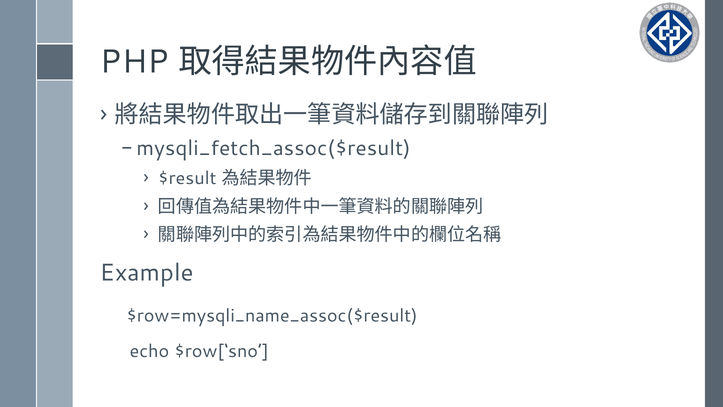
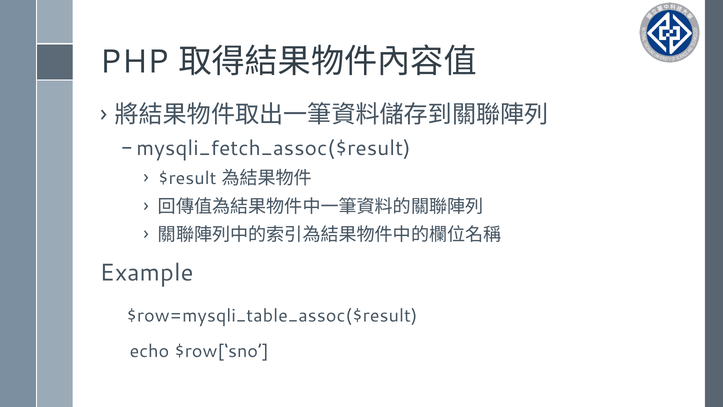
$row=mysqli_name_assoc($result: $row=mysqli_name_assoc($result -> $row=mysqli_table_assoc($result
